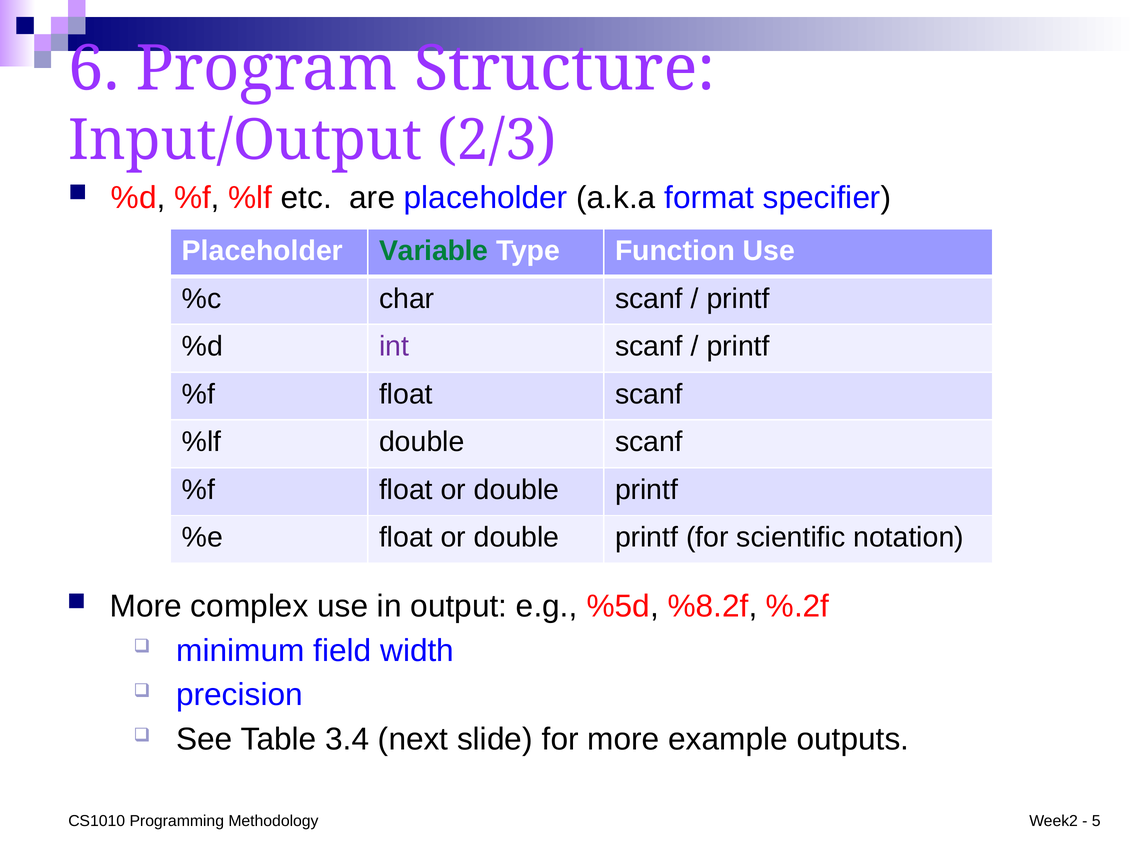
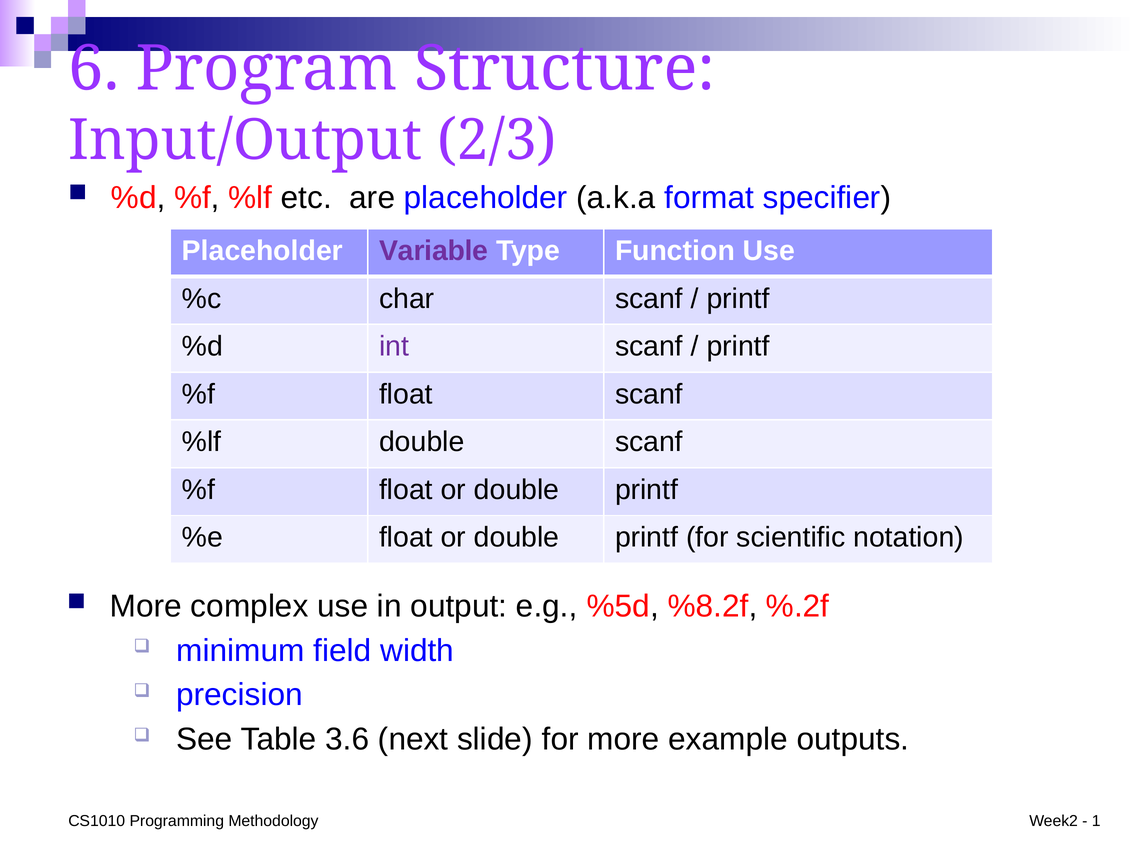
Variable colour: green -> purple
3.4: 3.4 -> 3.6
5: 5 -> 1
